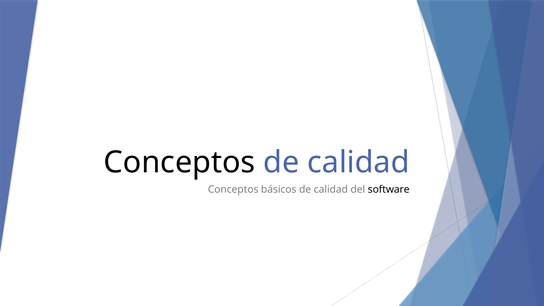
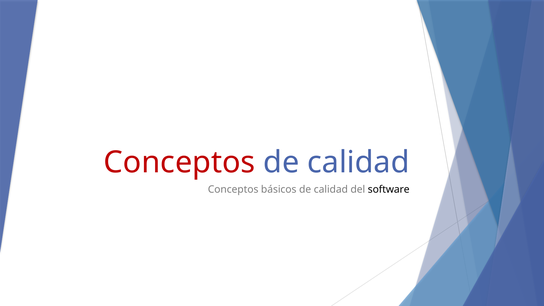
Conceptos at (179, 162) colour: black -> red
